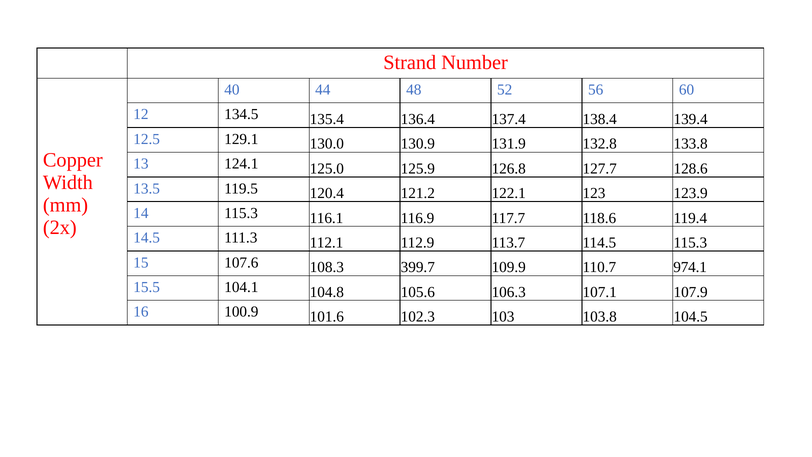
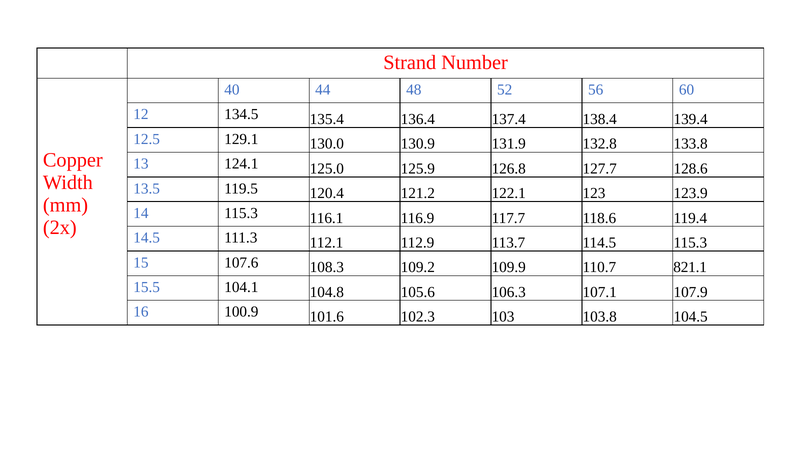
399.7: 399.7 -> 109.2
974.1: 974.1 -> 821.1
